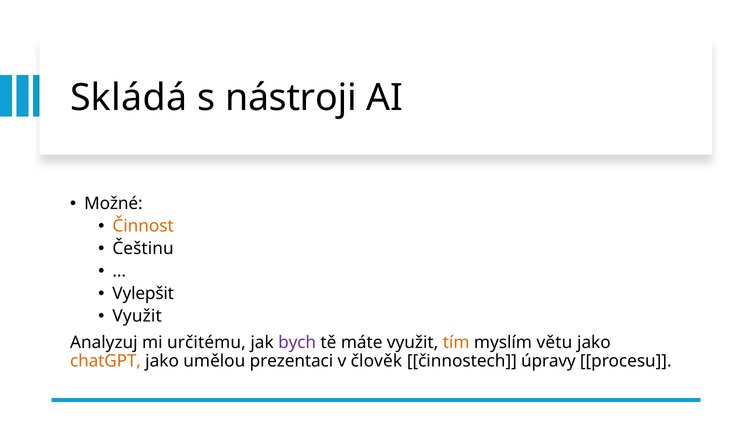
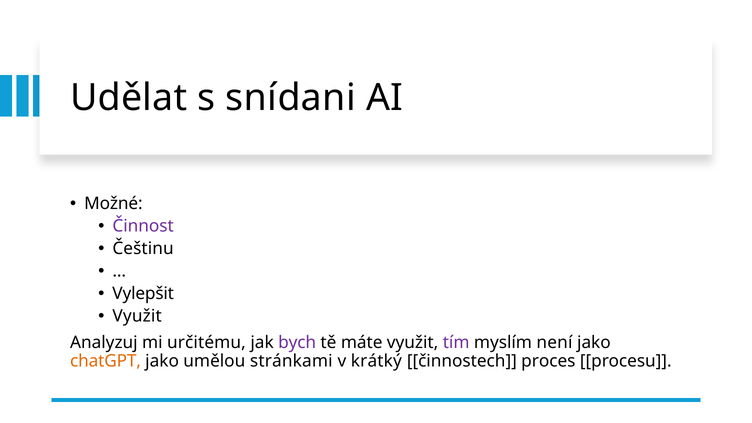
Skládá: Skládá -> Udělat
nástroji: nástroji -> snídani
Činnost colour: orange -> purple
tím colour: orange -> purple
větu: větu -> není
prezentaci: prezentaci -> stránkami
člověk: člověk -> krátký
úpravy: úpravy -> proces
